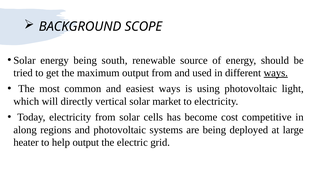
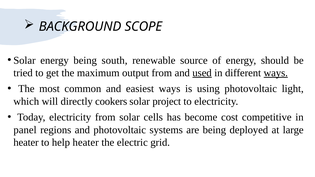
used underline: none -> present
vertical: vertical -> cookers
market: market -> project
along: along -> panel
help output: output -> heater
